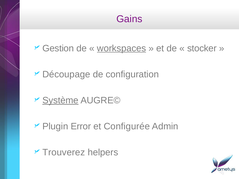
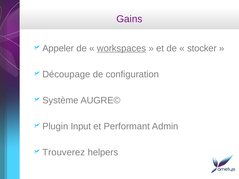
Gestion: Gestion -> Appeler
Système underline: present -> none
Error: Error -> Input
Configurée: Configurée -> Performant
